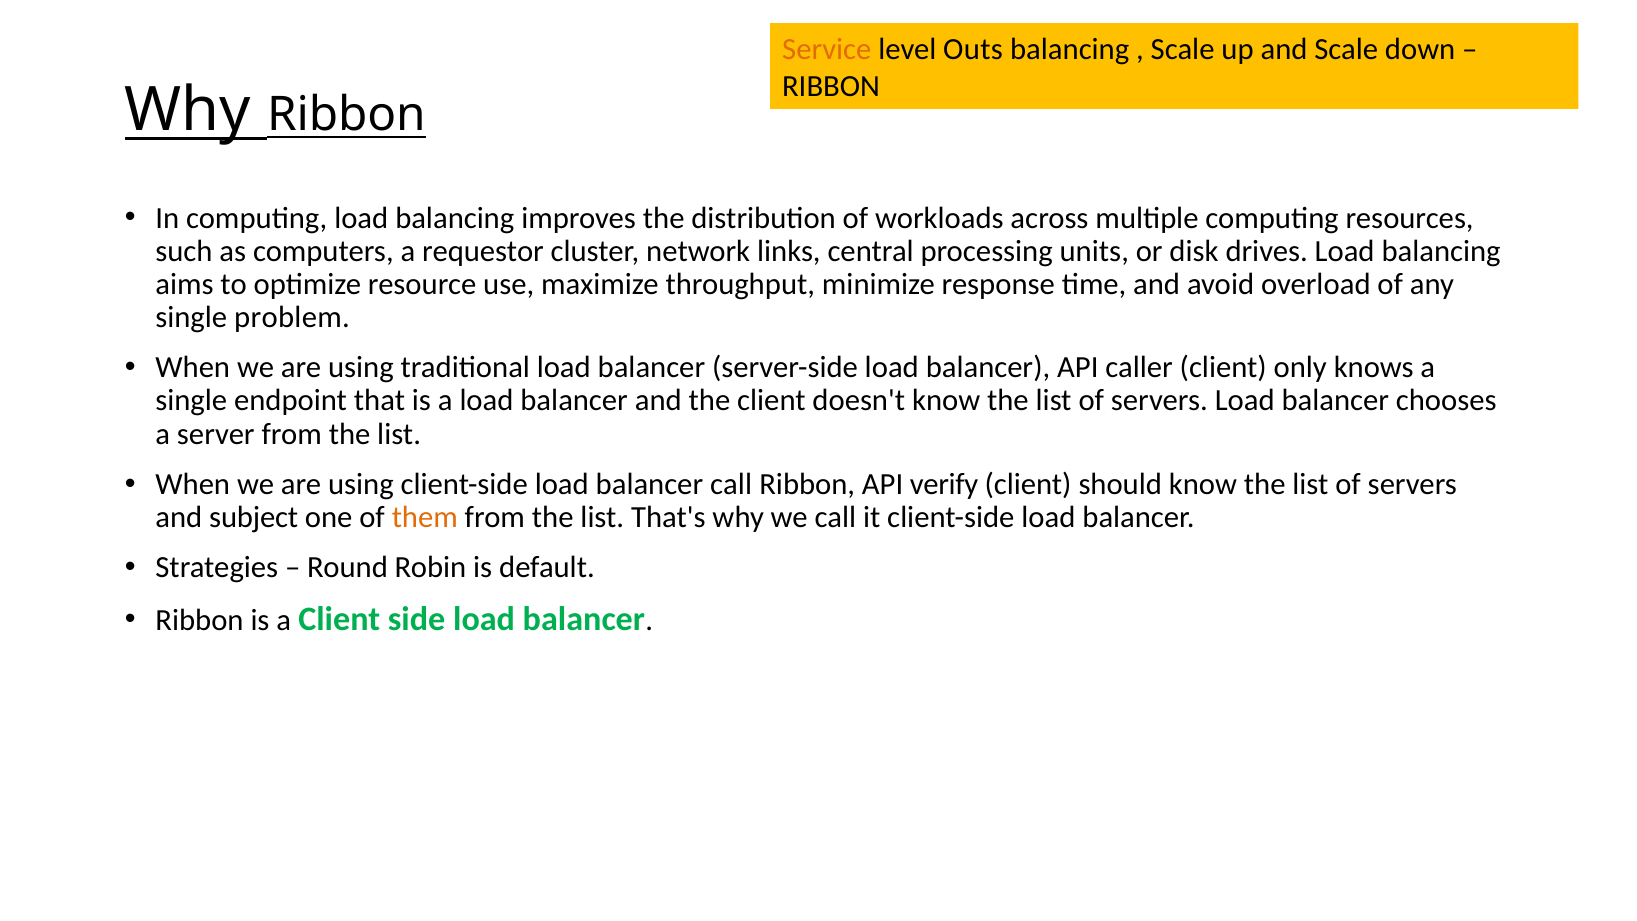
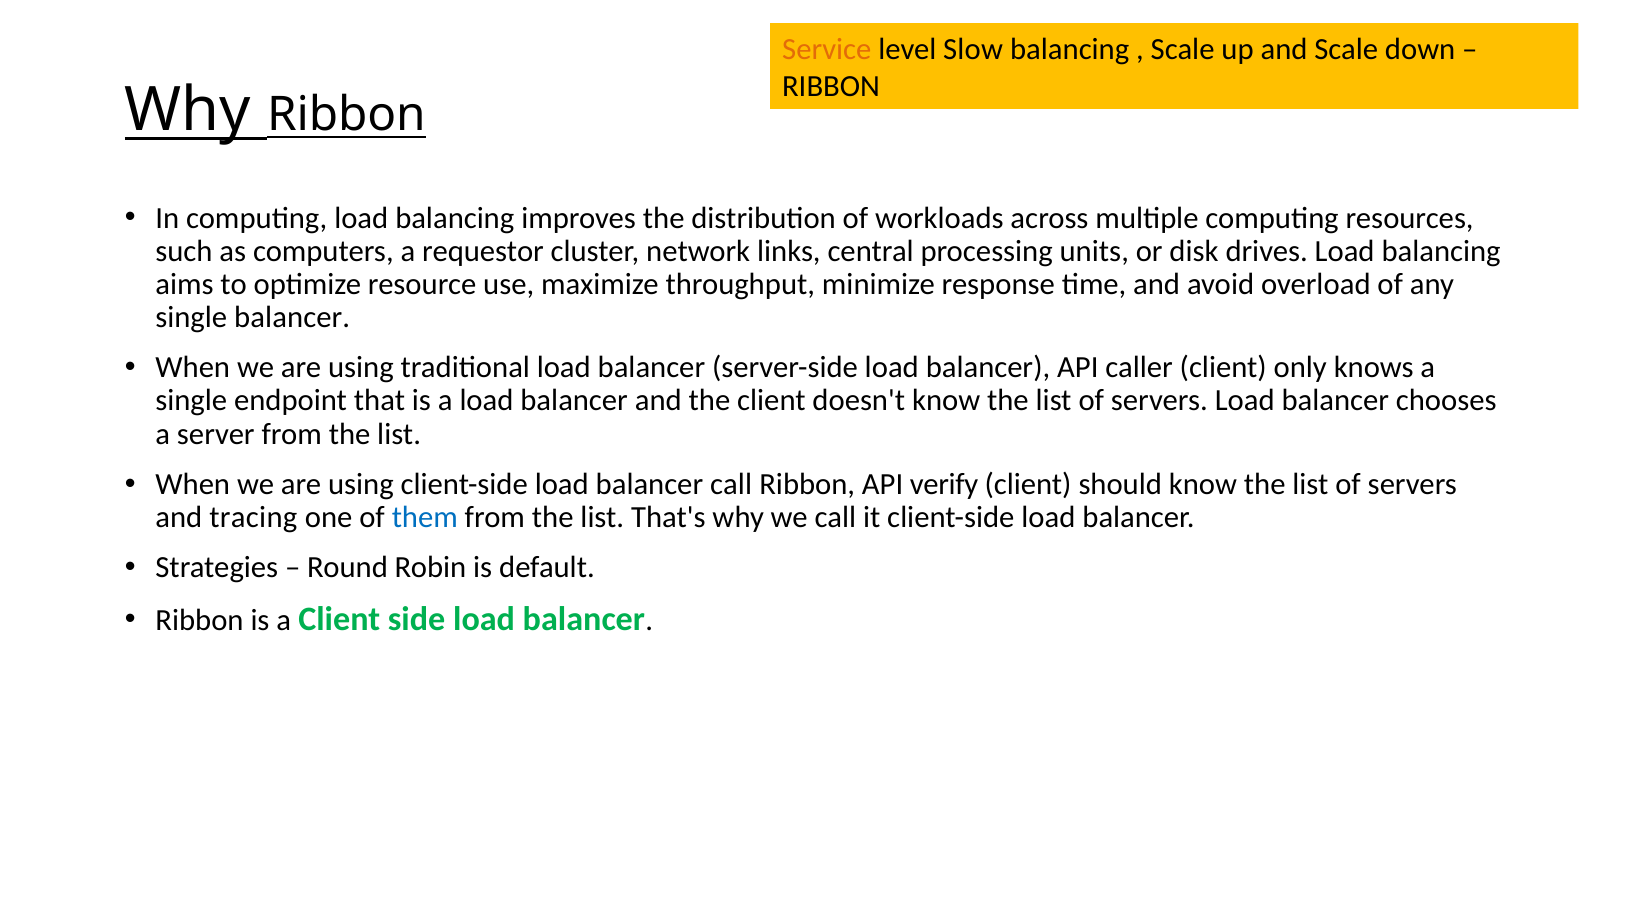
Outs: Outs -> Slow
single problem: problem -> balancer
subject: subject -> tracing
them colour: orange -> blue
